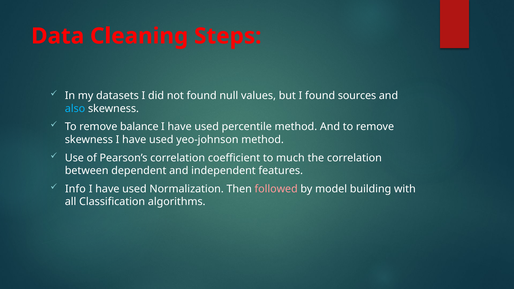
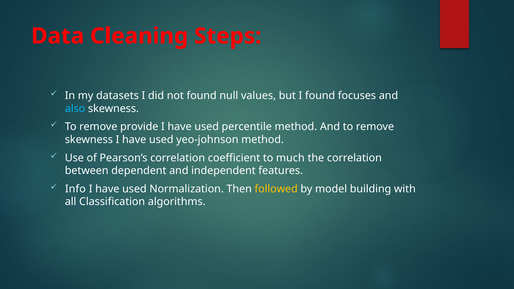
sources: sources -> focuses
balance: balance -> provide
followed colour: pink -> yellow
